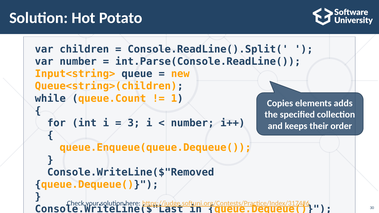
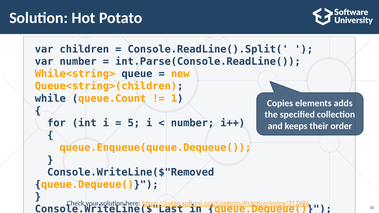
Input<string>: Input<string> -> While<string>
3: 3 -> 5
